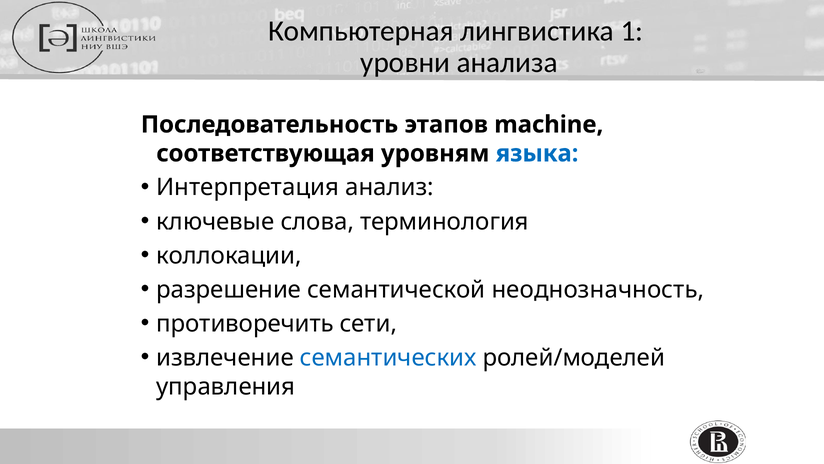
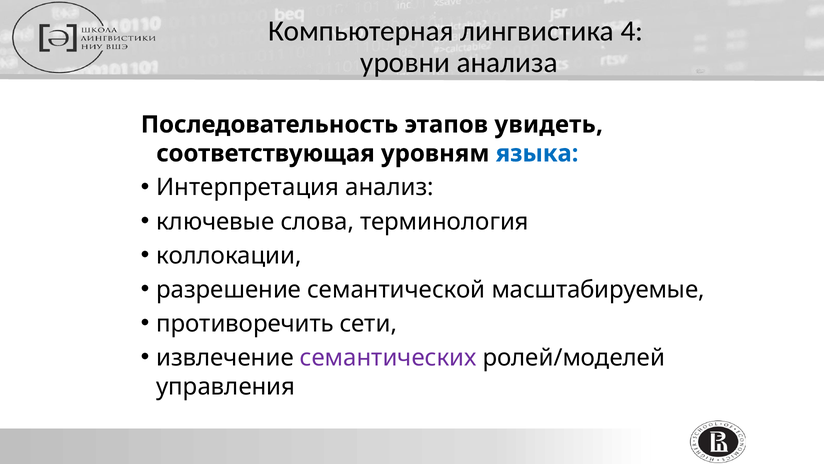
1: 1 -> 4
machine: machine -> увидеть
неоднозначность: неоднозначность -> масштабируемые
семантических colour: blue -> purple
